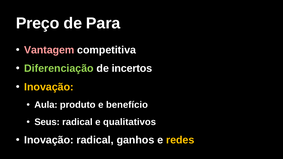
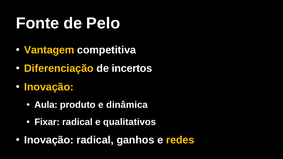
Preço: Preço -> Fonte
Para: Para -> Pelo
Vantagem colour: pink -> yellow
Diferenciação colour: light green -> yellow
benefício: benefício -> dinâmica
Seus: Seus -> Fixar
